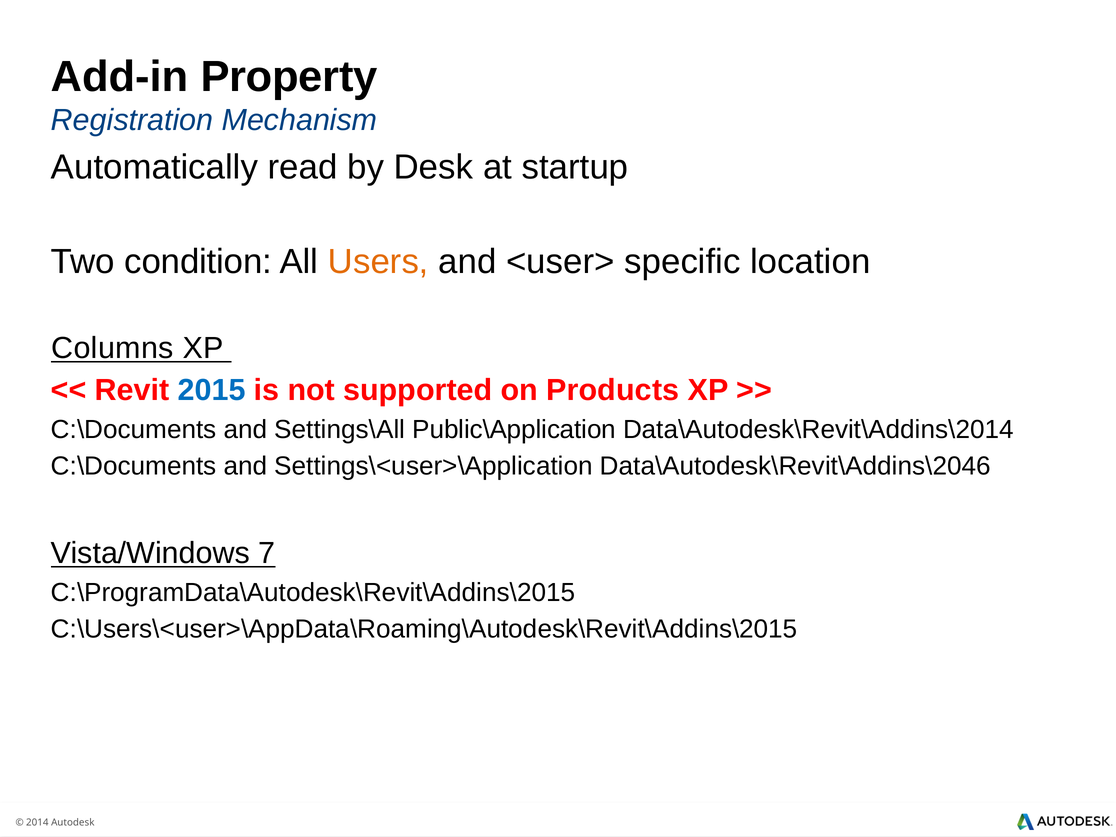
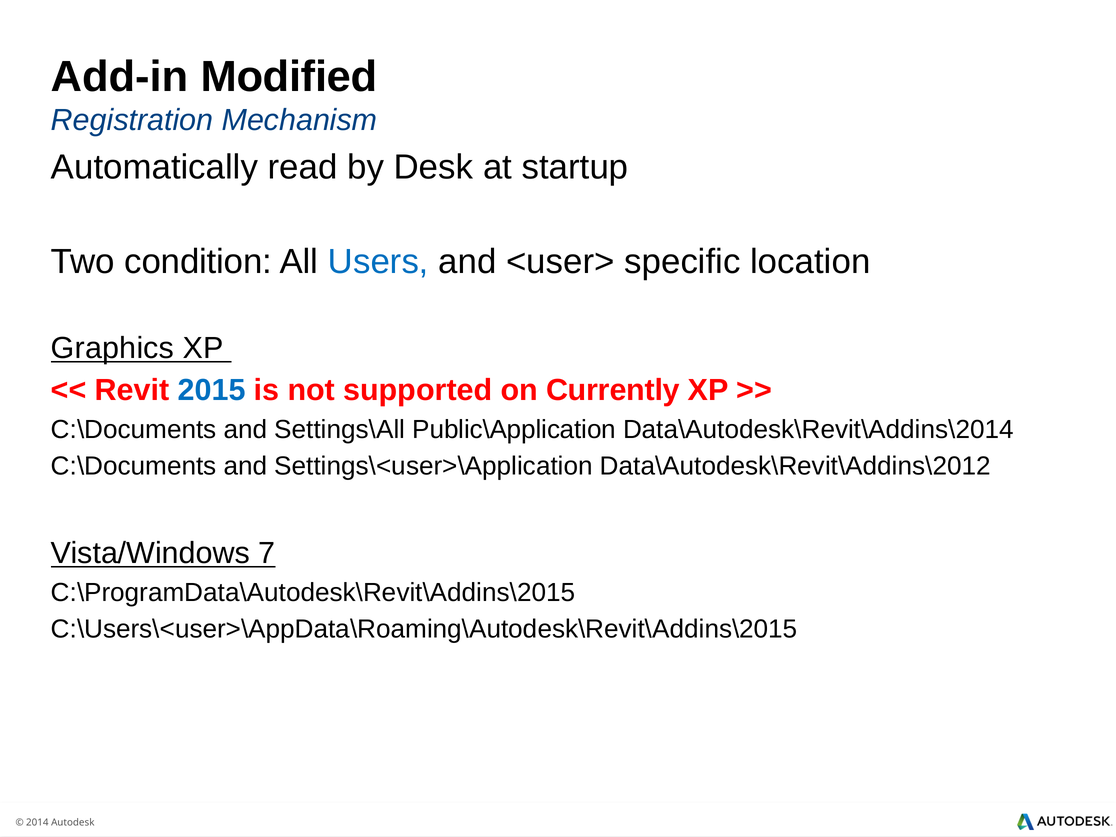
Property: Property -> Modified
Users colour: orange -> blue
Columns: Columns -> Graphics
Products: Products -> Currently
Data\Autodesk\Revit\Addins\2046: Data\Autodesk\Revit\Addins\2046 -> Data\Autodesk\Revit\Addins\2012
